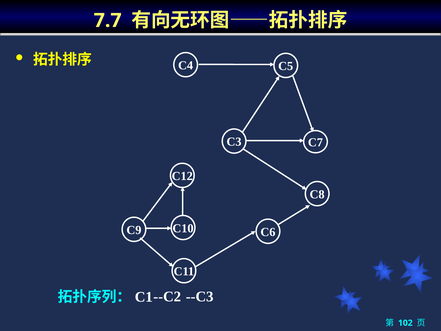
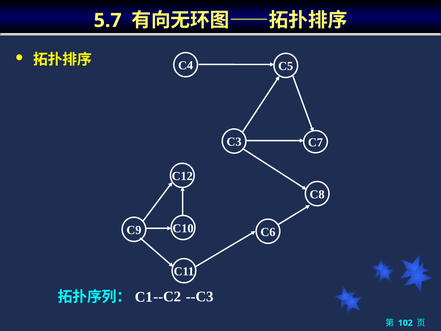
7.7: 7.7 -> 5.7
